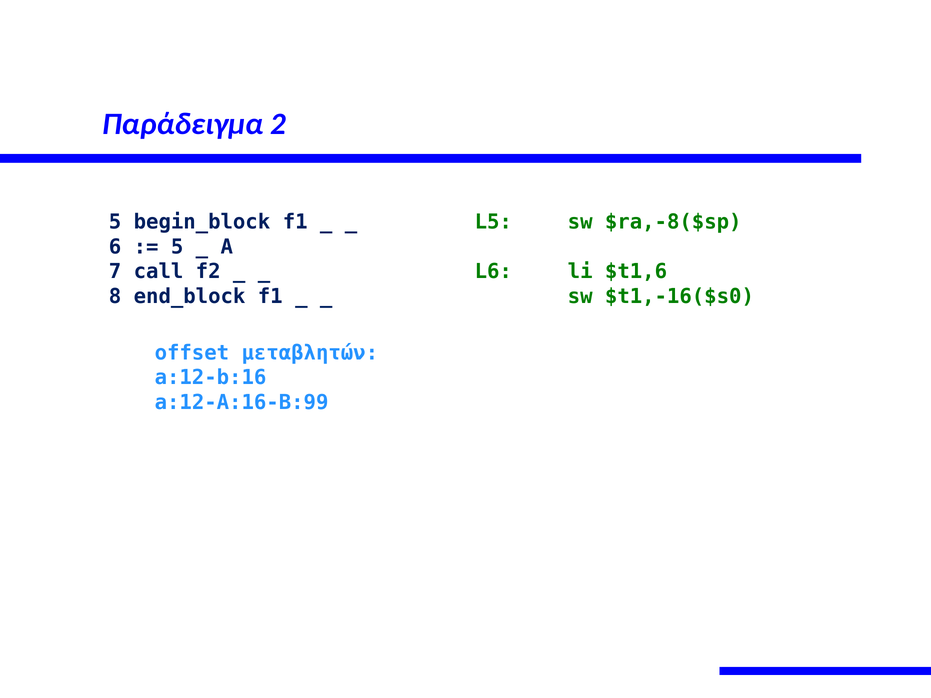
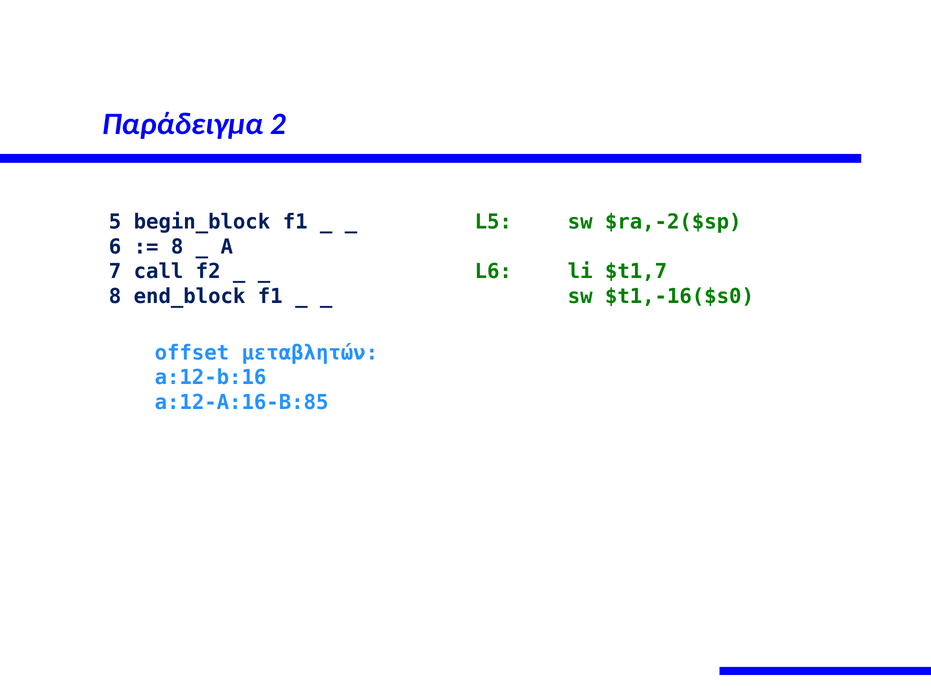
$ra,-8($sp: $ra,-8($sp -> $ra,-2($sp
5 at (177, 247): 5 -> 8
$t1,6: $t1,6 -> $t1,7
a:12-A:16-B:99: a:12-A:16-B:99 -> a:12-A:16-B:85
